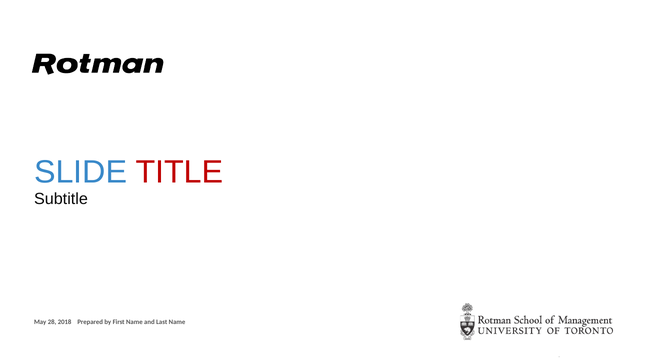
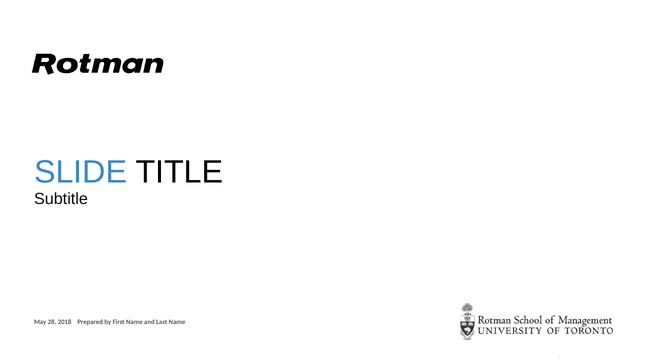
TITLE colour: red -> black
